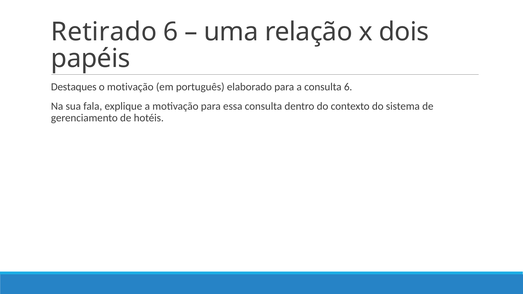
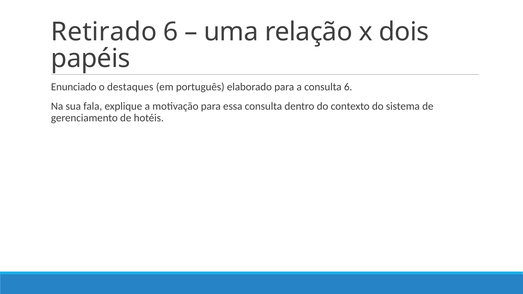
Destaques: Destaques -> Enunciado
o motivação: motivação -> destaques
